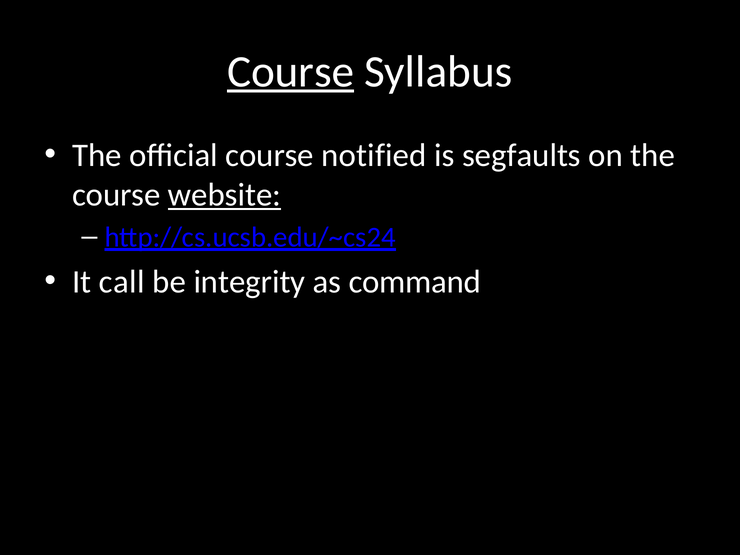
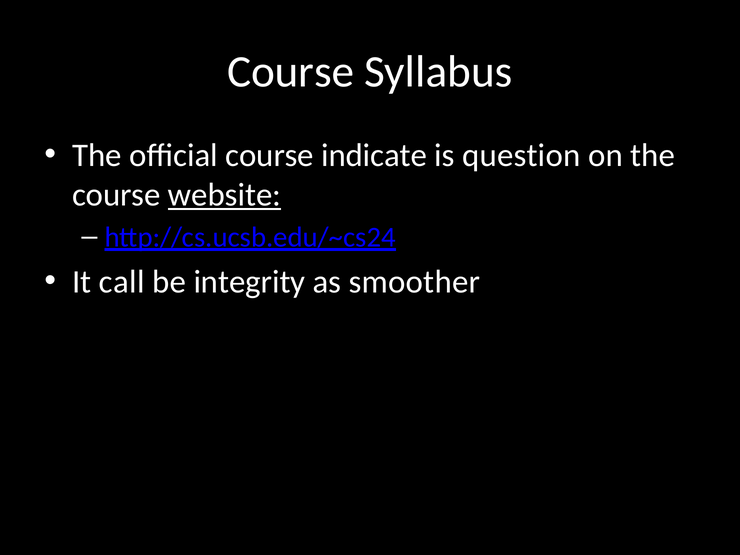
Course at (291, 72) underline: present -> none
notified: notified -> indicate
segfaults: segfaults -> question
command: command -> smoother
